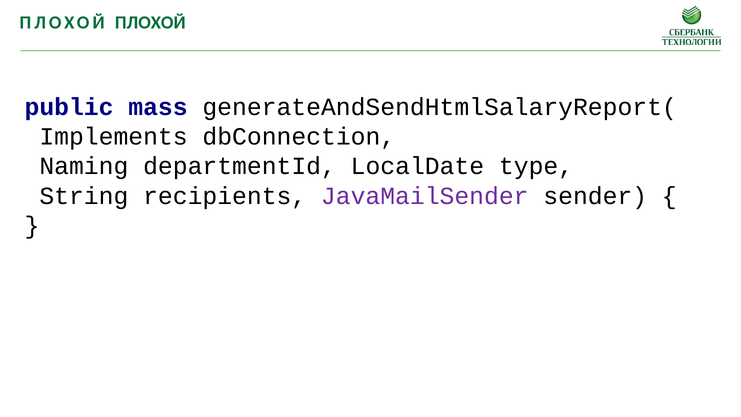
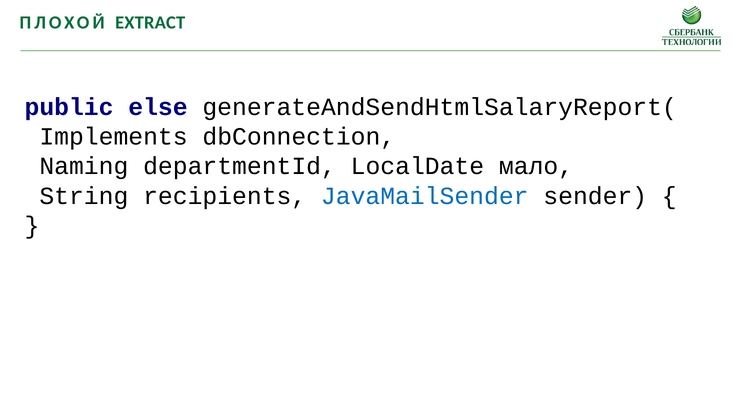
ПЛОХОЙ ПЛОХОЙ: ПЛОХОЙ -> EXTRACT
mass: mass -> else
type: type -> мало
JavaMailSender colour: purple -> blue
